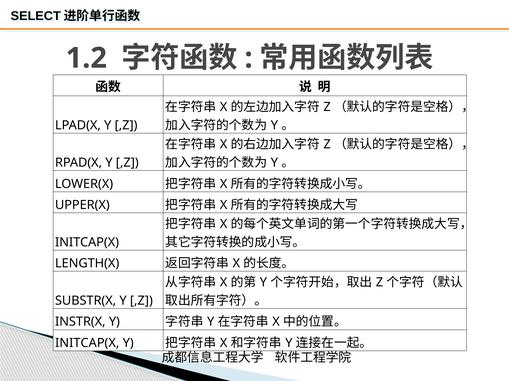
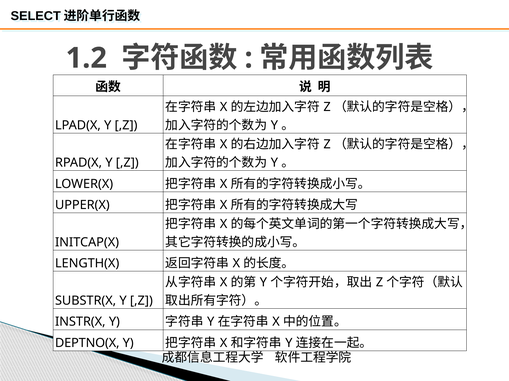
INITCAP(X at (87, 344): INITCAP(X -> DEPTNO(X
